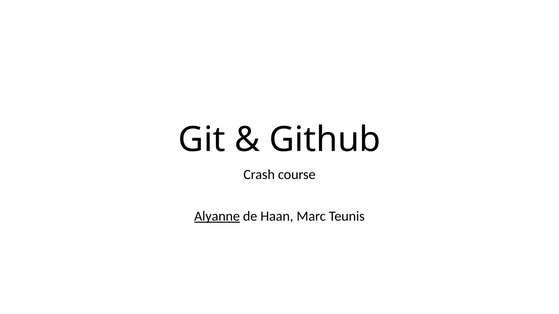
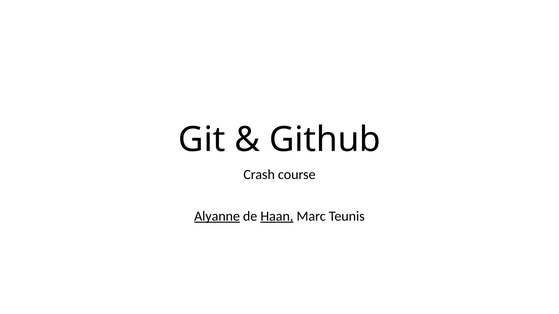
Haan underline: none -> present
